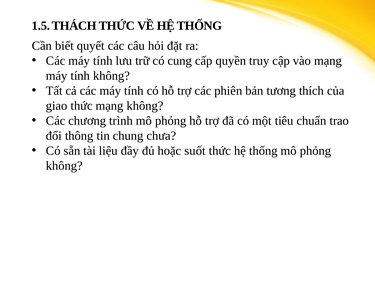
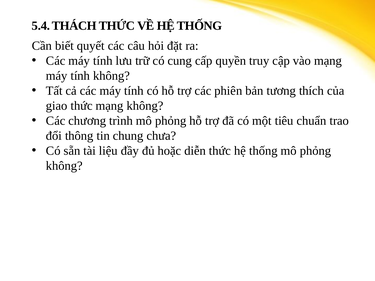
1.5: 1.5 -> 5.4
suốt: suốt -> diễn
